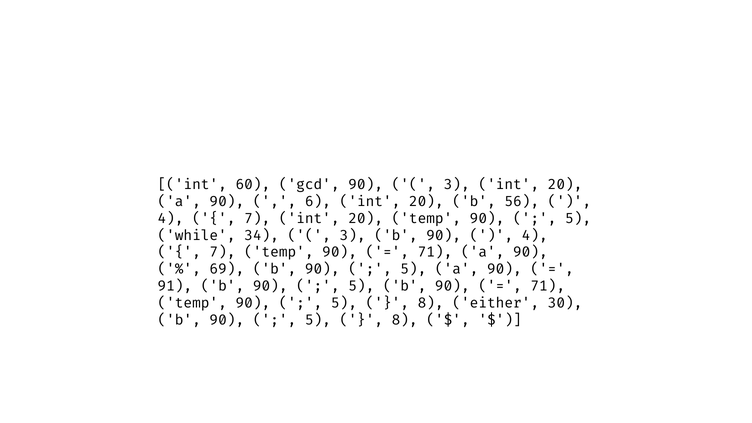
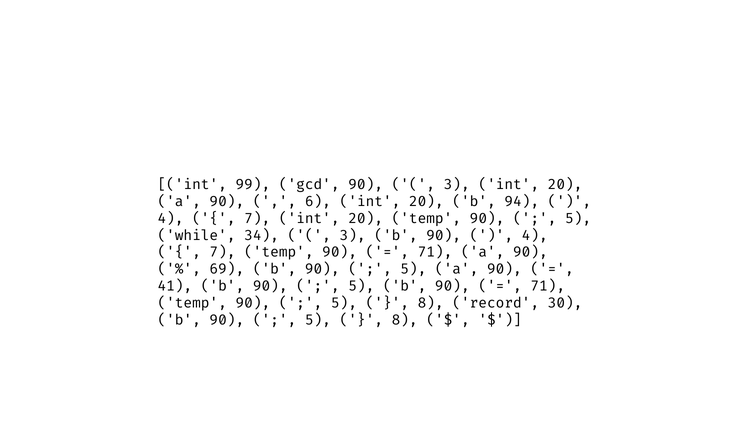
60: 60 -> 99
56: 56 -> 94
91: 91 -> 41
either: either -> record
